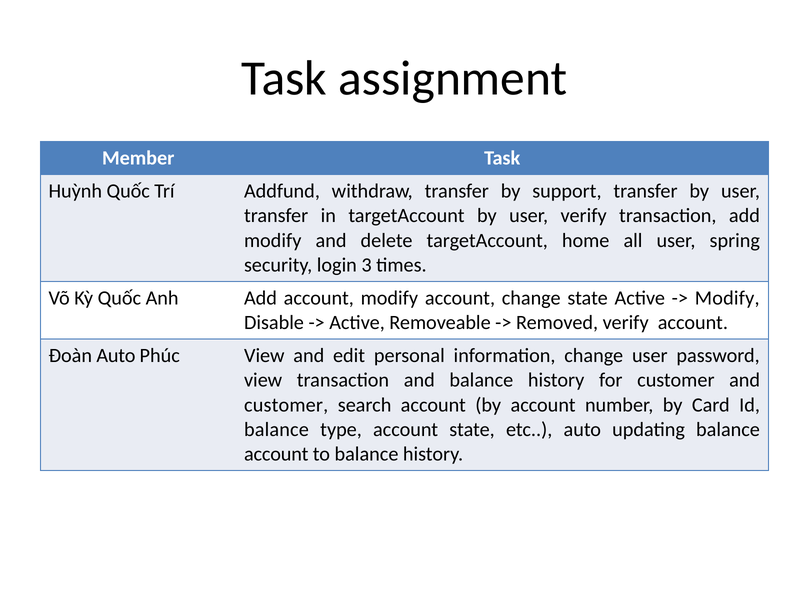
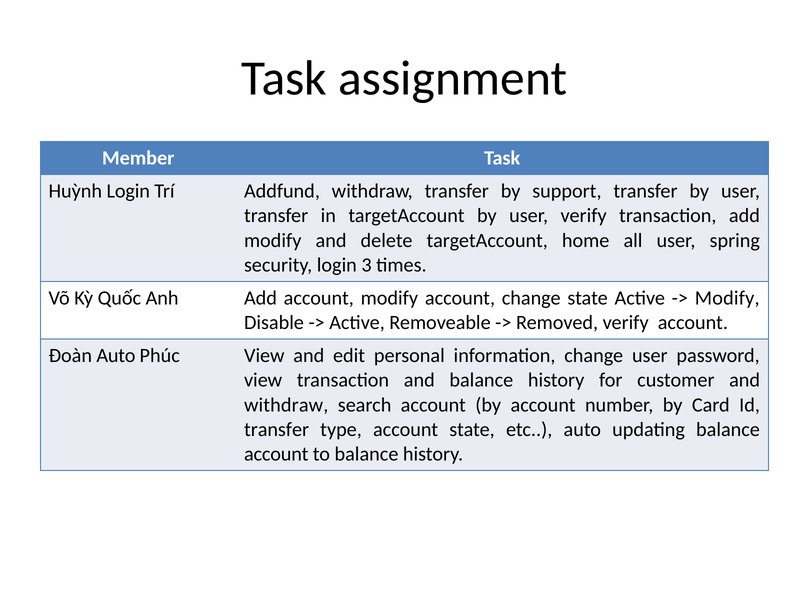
Huỳnh Quốc: Quốc -> Login
customer at (286, 405): customer -> withdraw
balance at (276, 429): balance -> transfer
